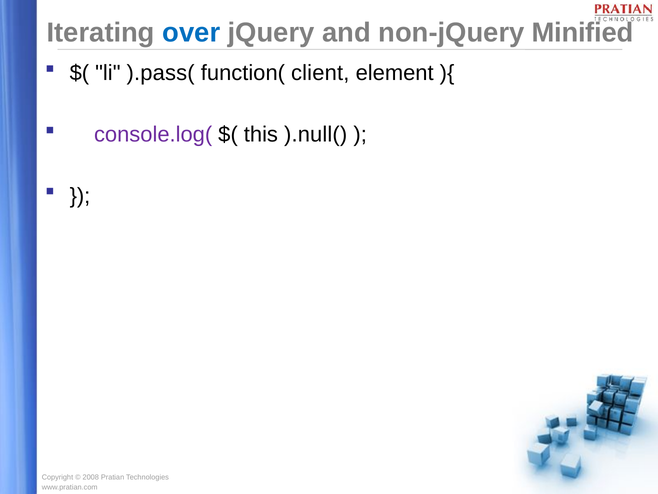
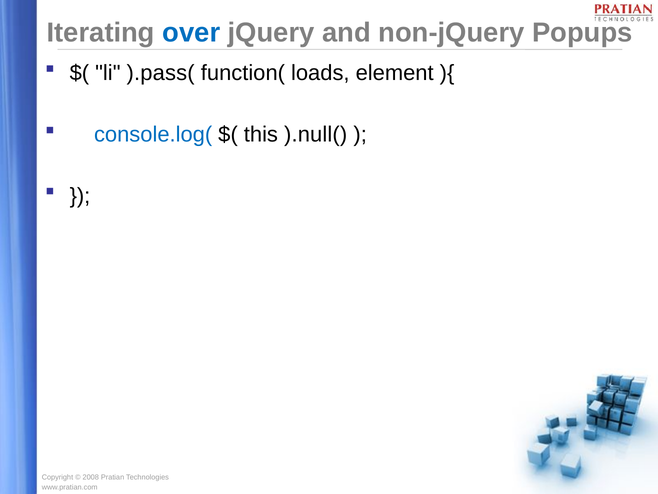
Minified: Minified -> Popups
client: client -> loads
console.log( colour: purple -> blue
